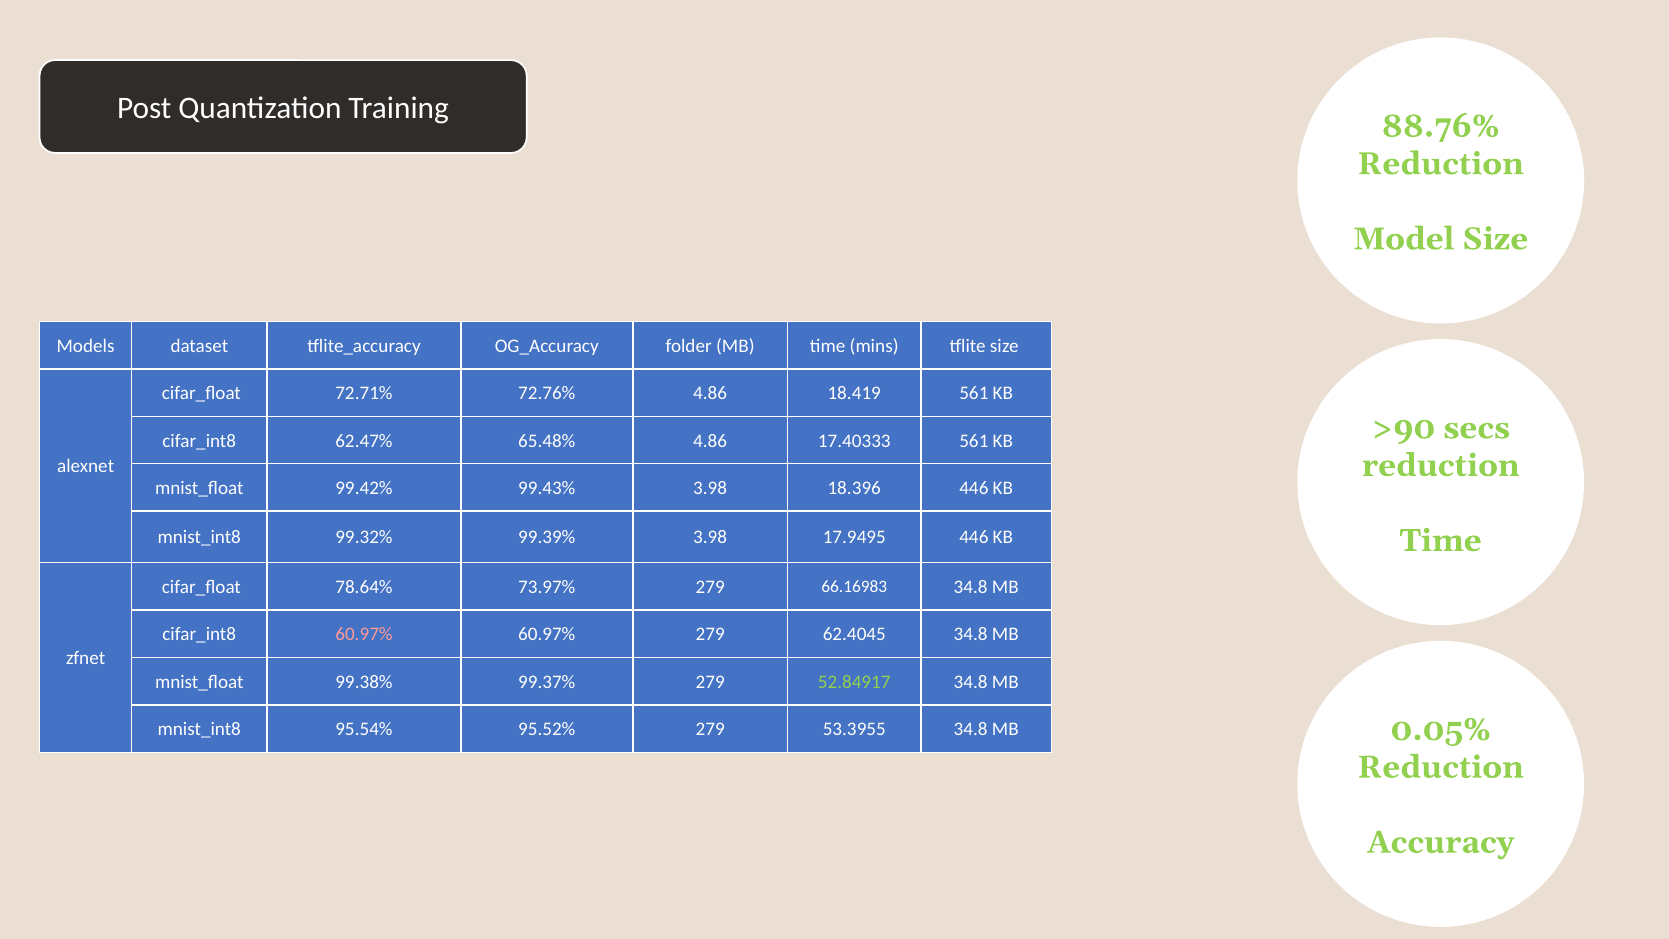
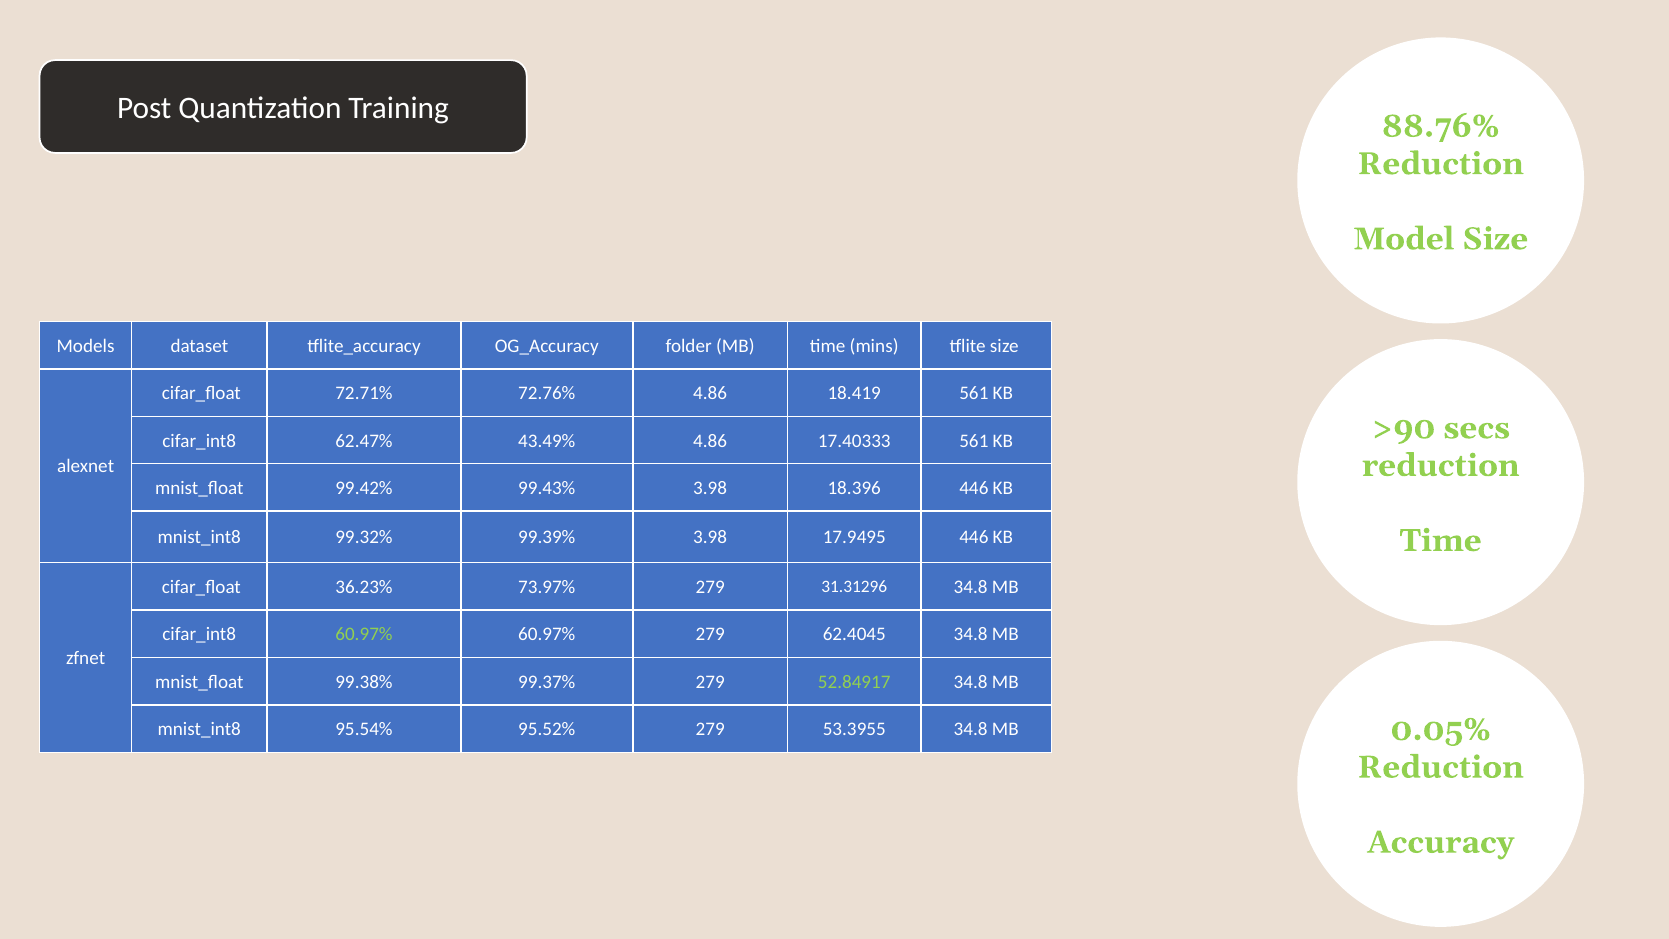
65.48%: 65.48% -> 43.49%
78.64%: 78.64% -> 36.23%
66.16983: 66.16983 -> 31.31296
60.97% at (364, 634) colour: pink -> light green
